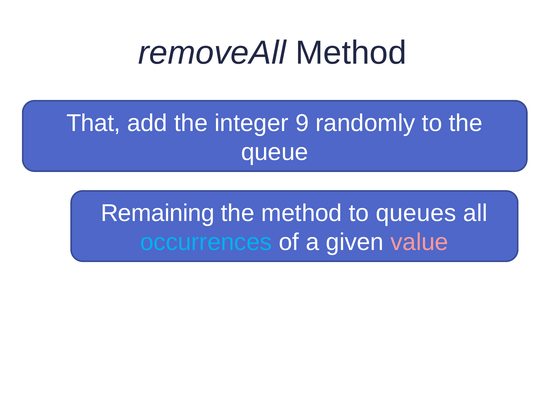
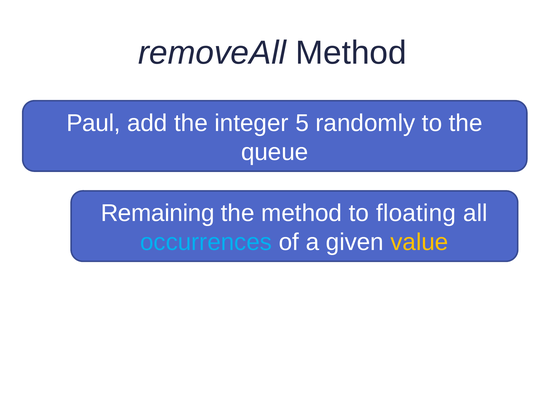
That: That -> Paul
9: 9 -> 5
queues: queues -> floating
value colour: pink -> yellow
